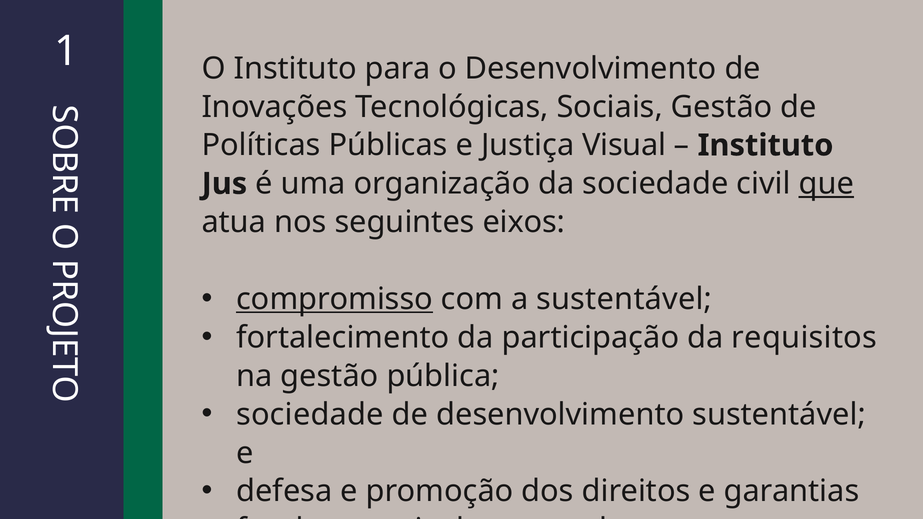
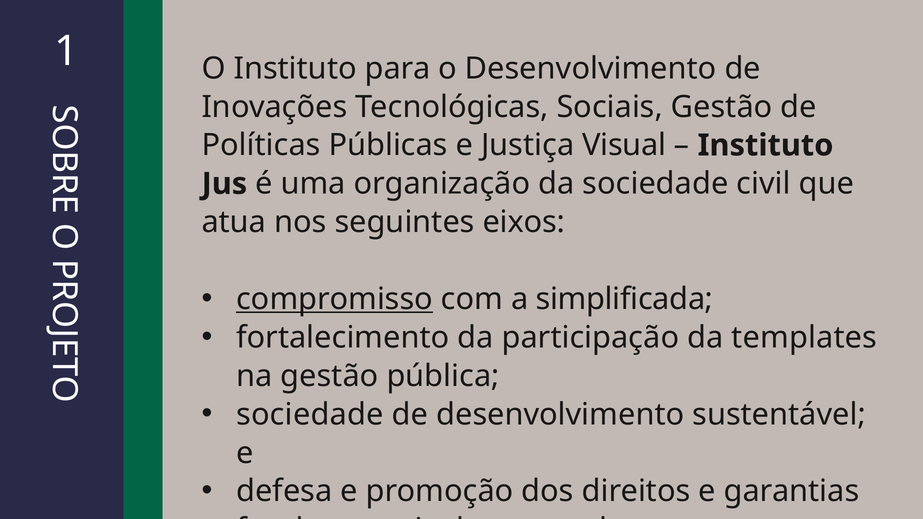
que underline: present -> none
a sustentável: sustentável -> simplificada
requisitos: requisitos -> templates
